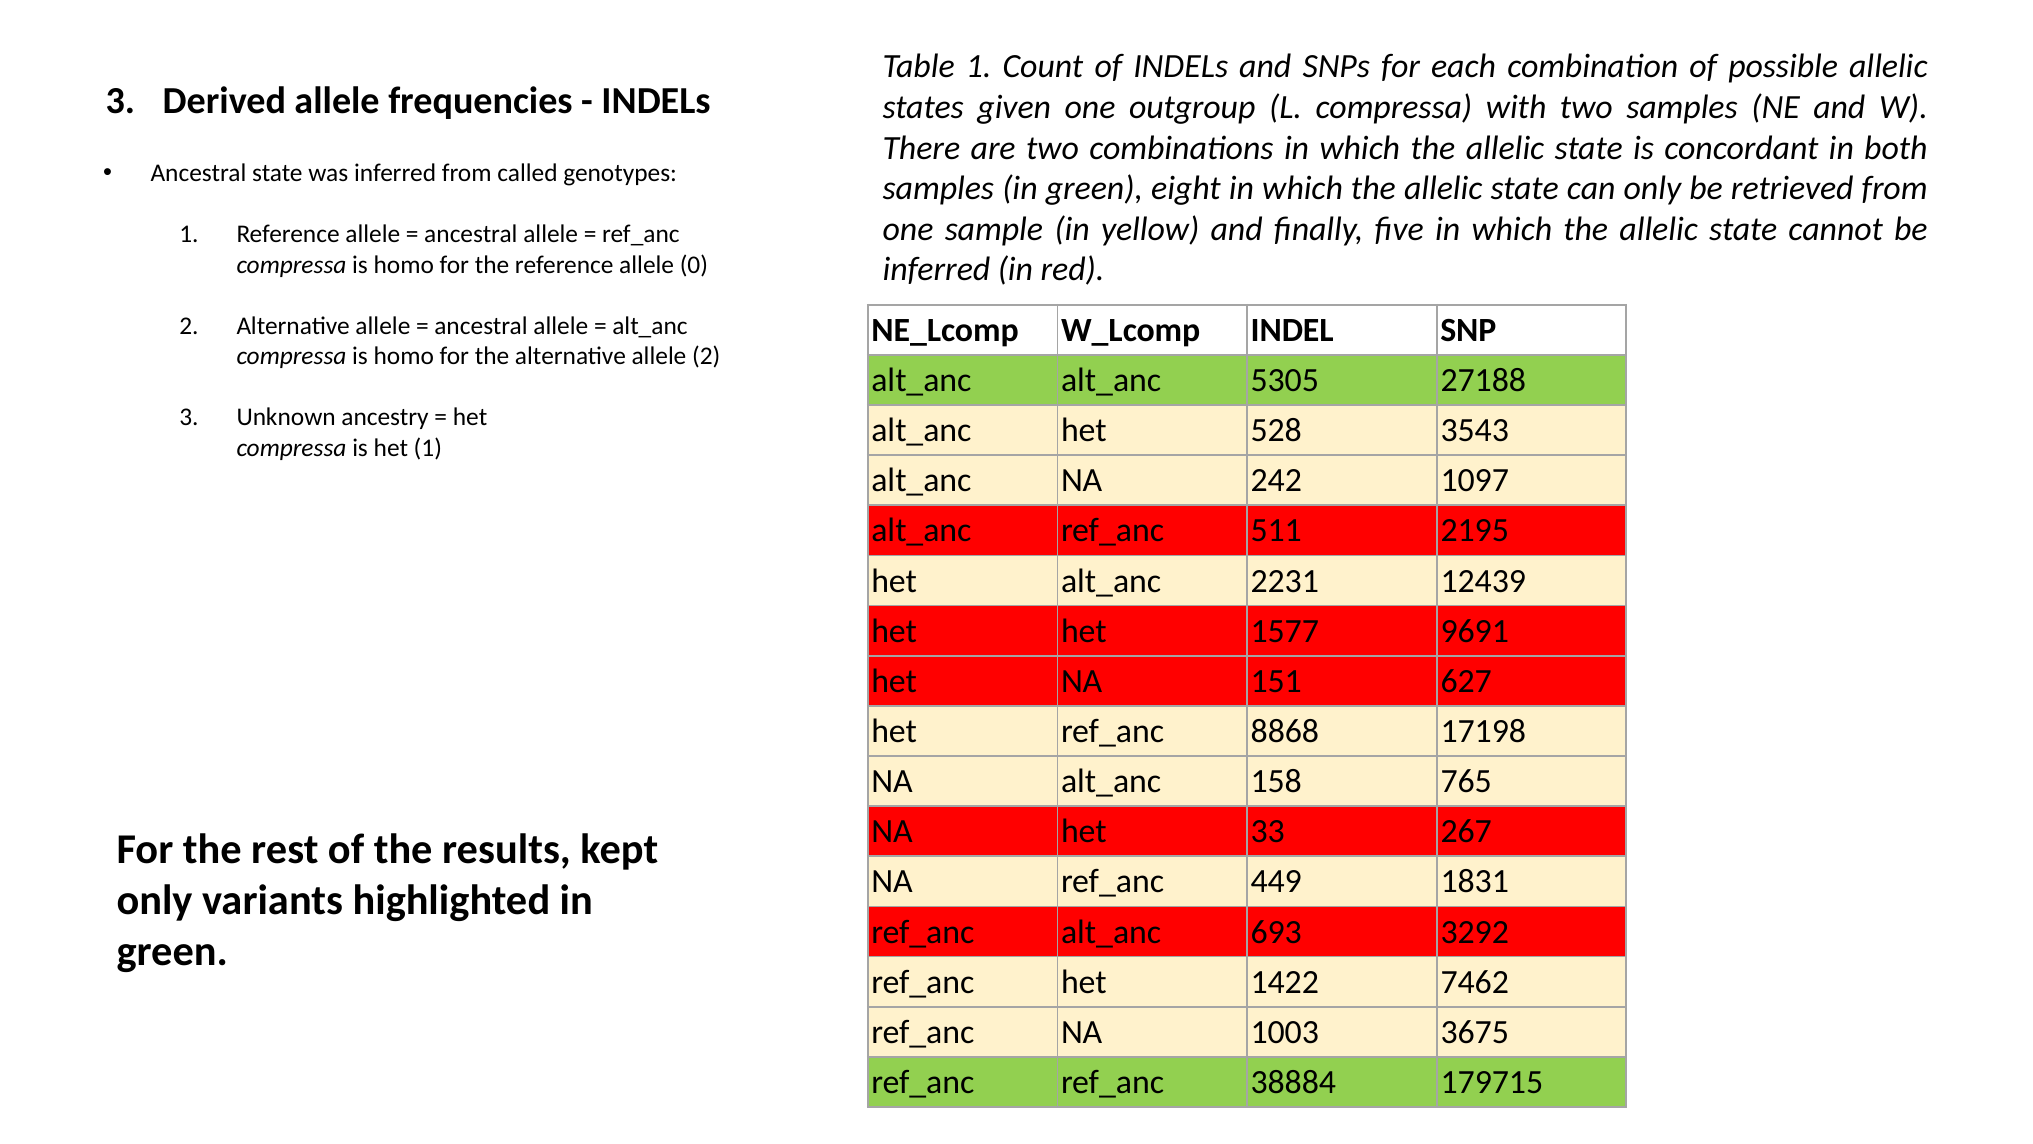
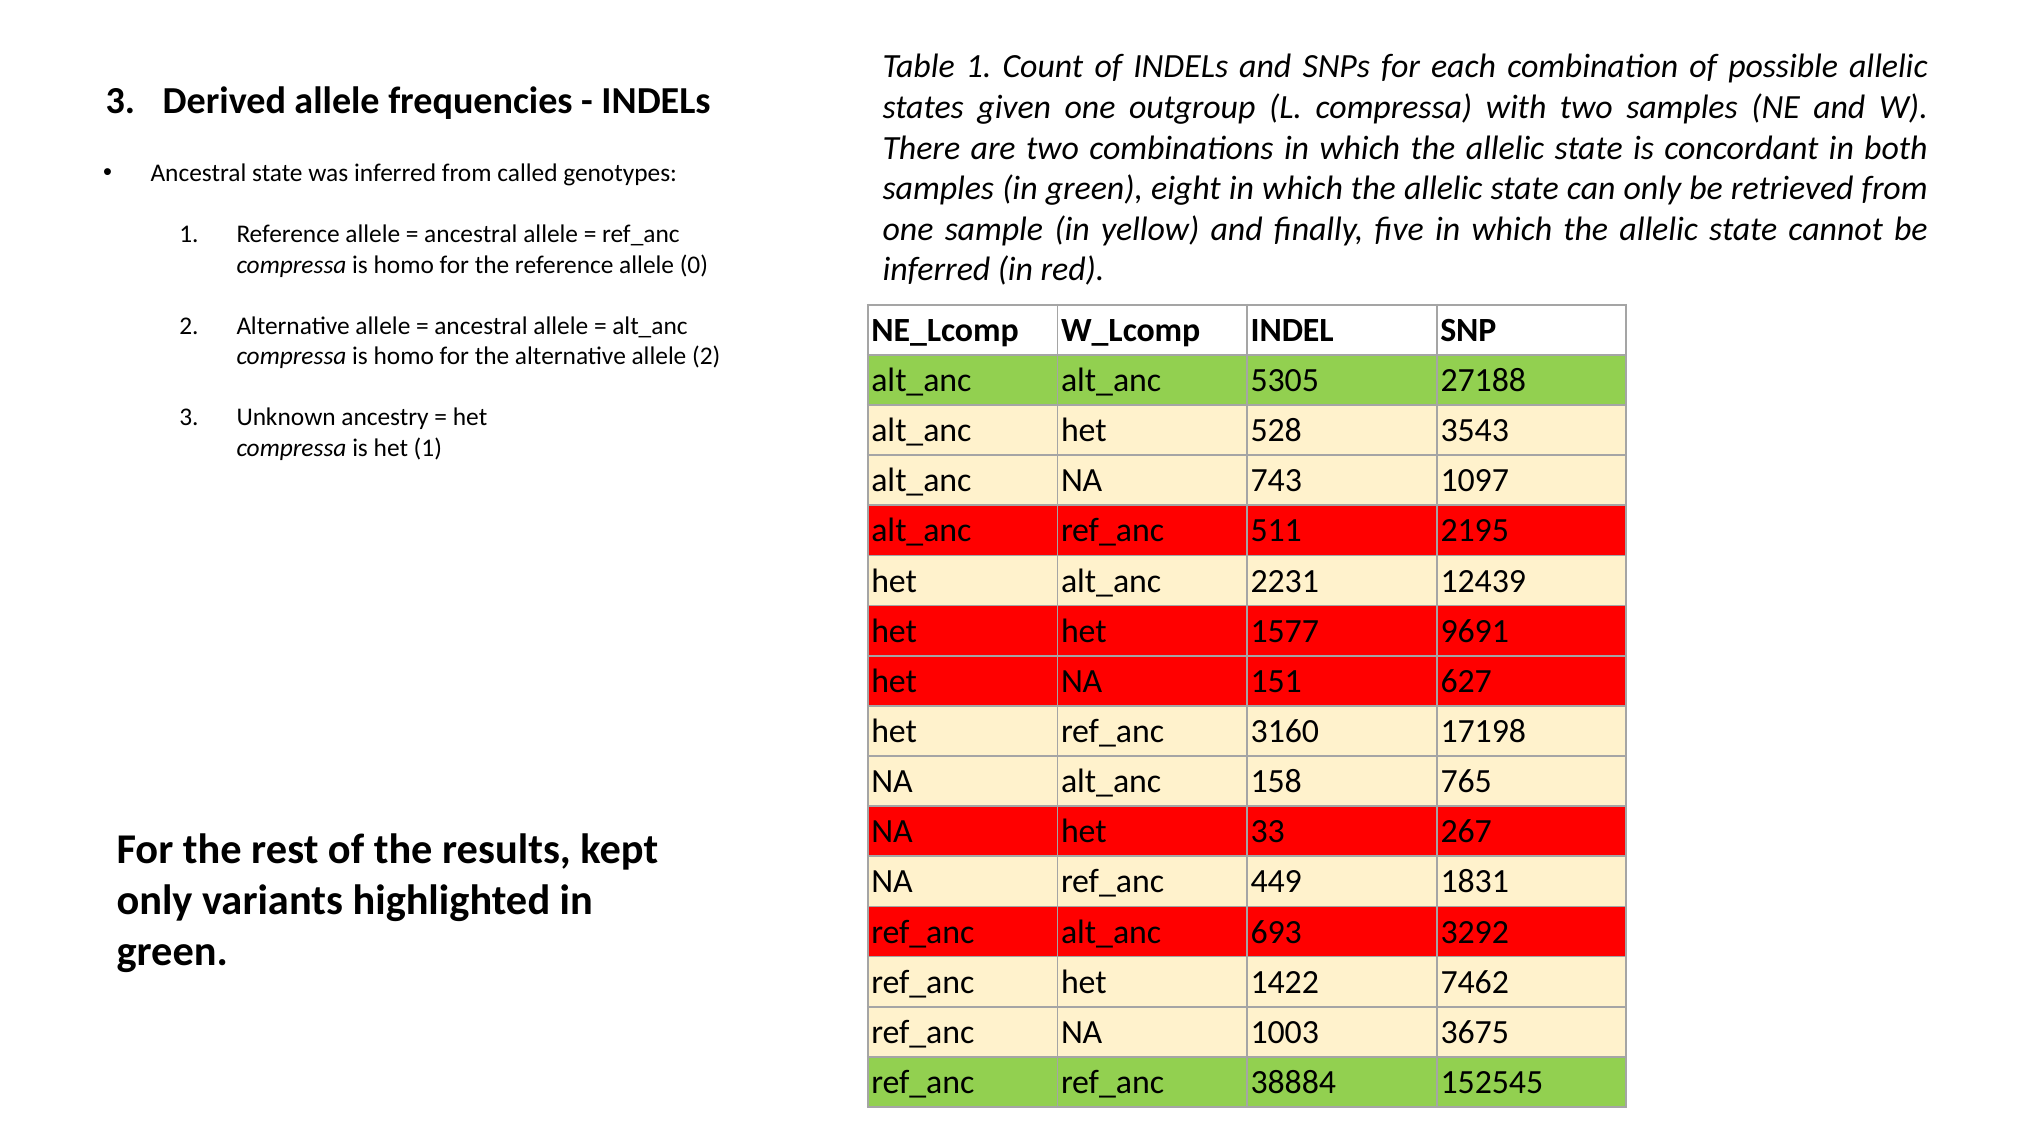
242: 242 -> 743
8868: 8868 -> 3160
179715: 179715 -> 152545
